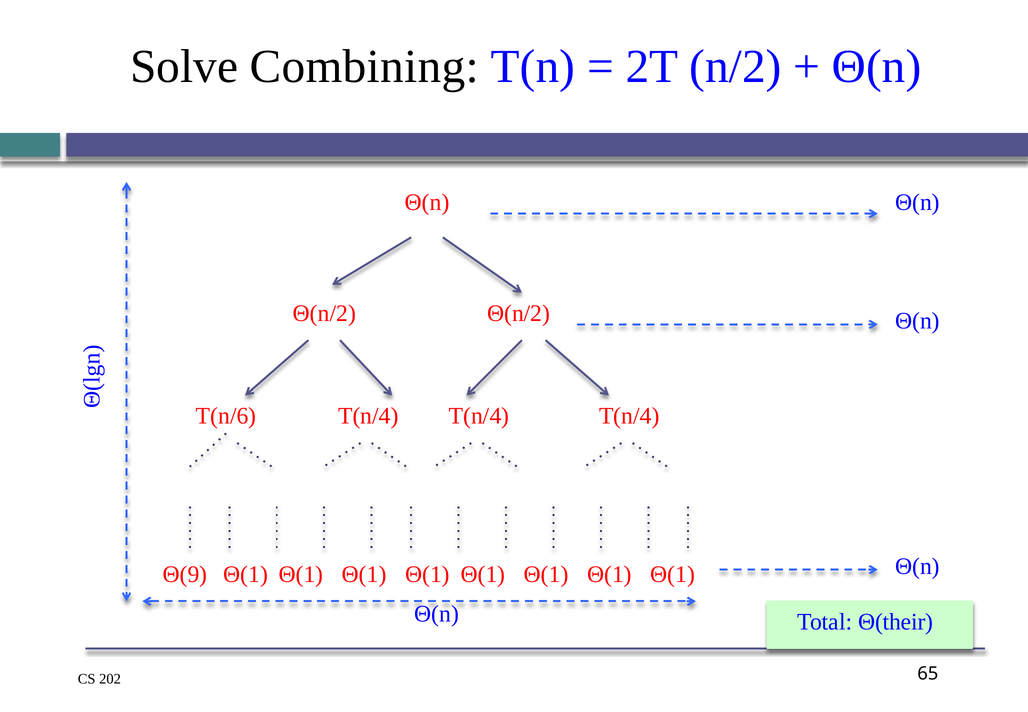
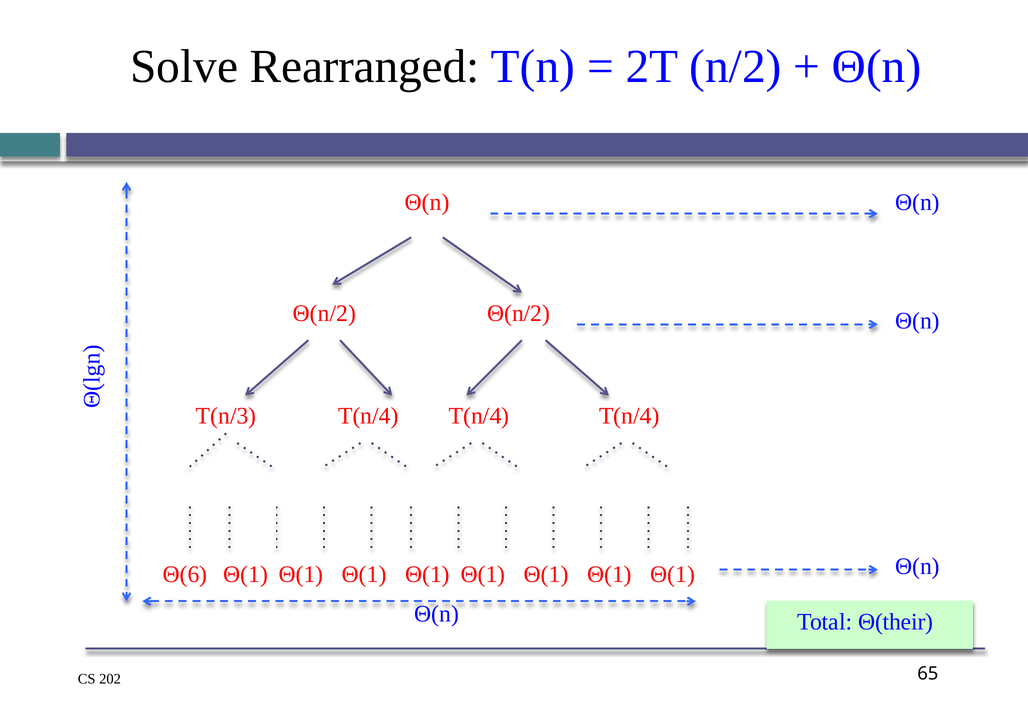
Combining: Combining -> Rearranged
T(n/6: T(n/6 -> T(n/3
Θ(9: Θ(9 -> Θ(6
